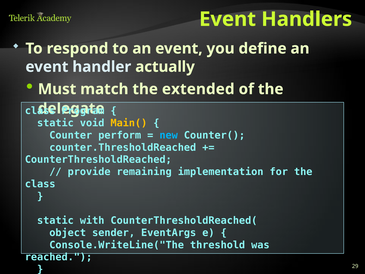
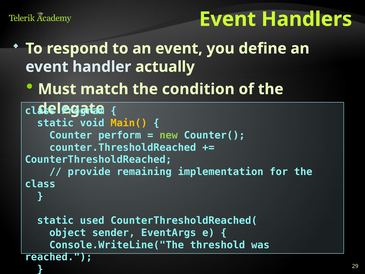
extended: extended -> condition
new colour: light blue -> light green
with: with -> used
